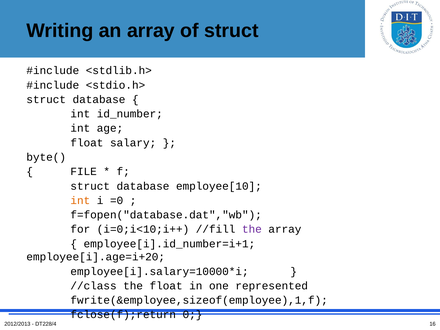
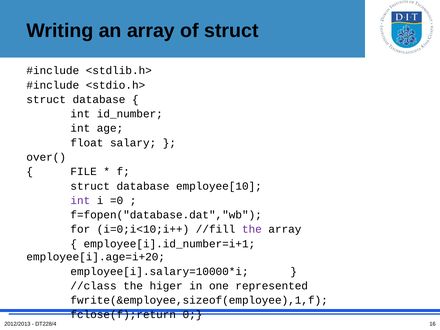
byte(: byte( -> over(
int at (80, 200) colour: orange -> purple
the float: float -> higer
